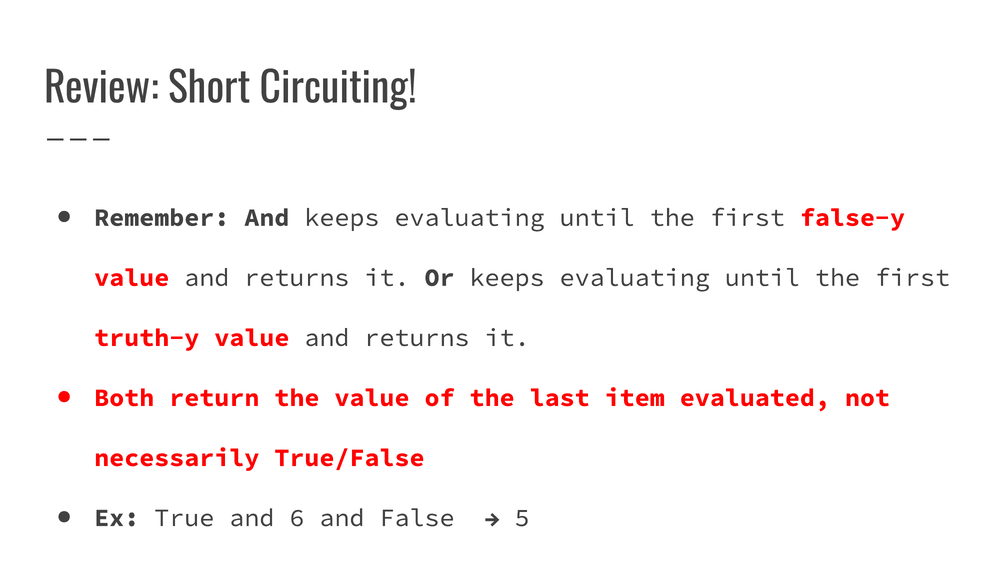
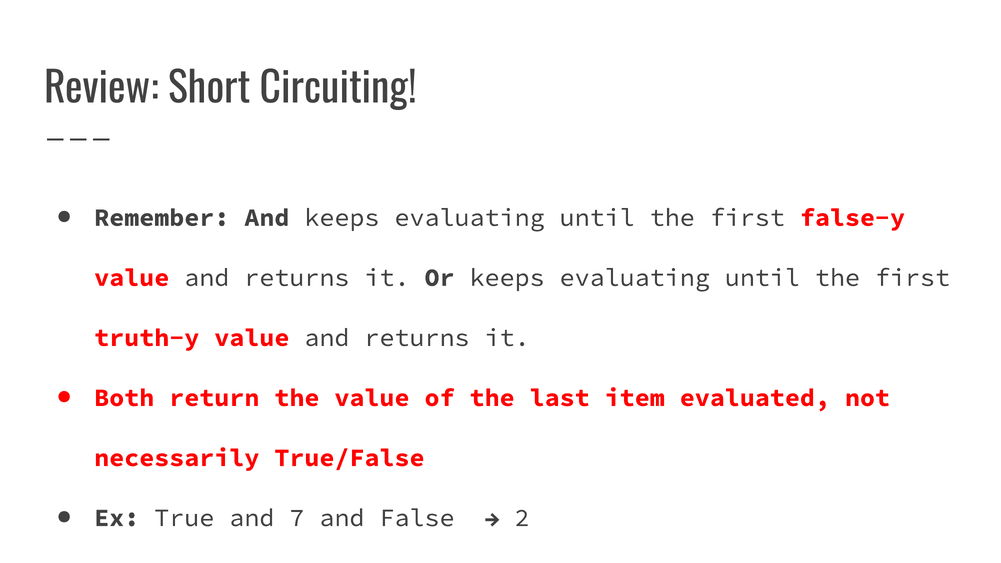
6: 6 -> 7
5: 5 -> 2
